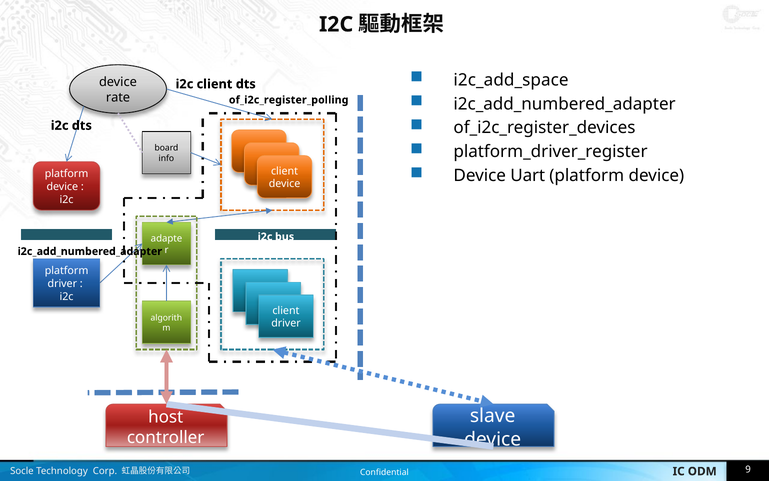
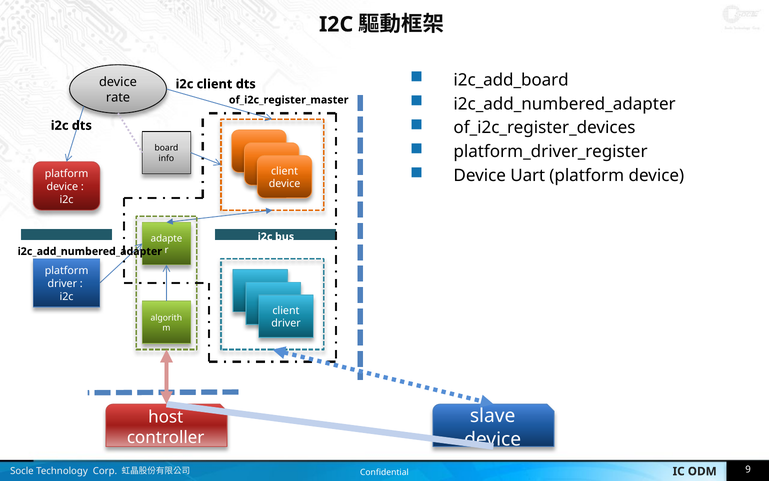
i2c_add_space: i2c_add_space -> i2c_add_board
of_i2c_register_polling: of_i2c_register_polling -> of_i2c_register_master
